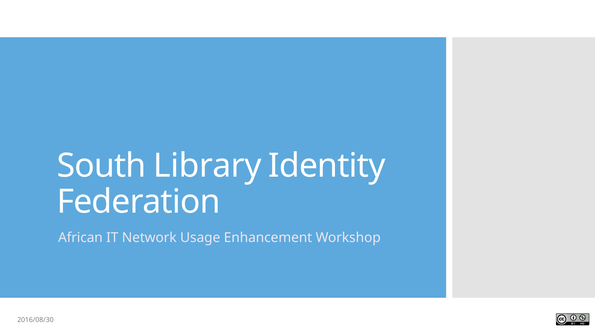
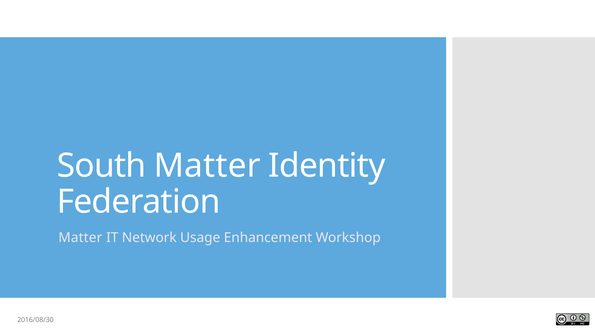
South Library: Library -> Matter
African at (80, 237): African -> Matter
